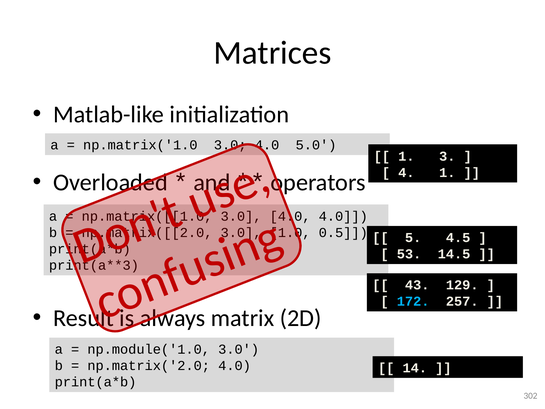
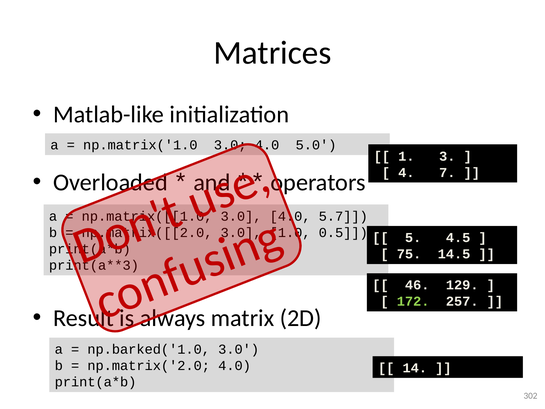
4 1: 1 -> 7
4.0 at (343, 216): 4.0 -> 5.7
53: 53 -> 75
43: 43 -> 46
172 colour: light blue -> light green
np.module('1.0: np.module('1.0 -> np.barked('1.0
